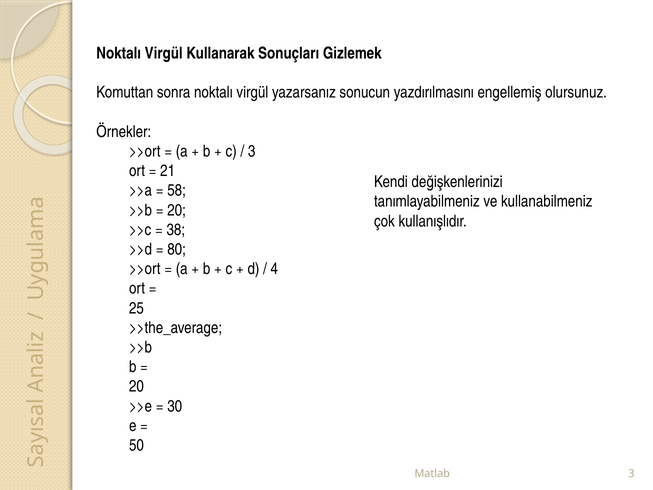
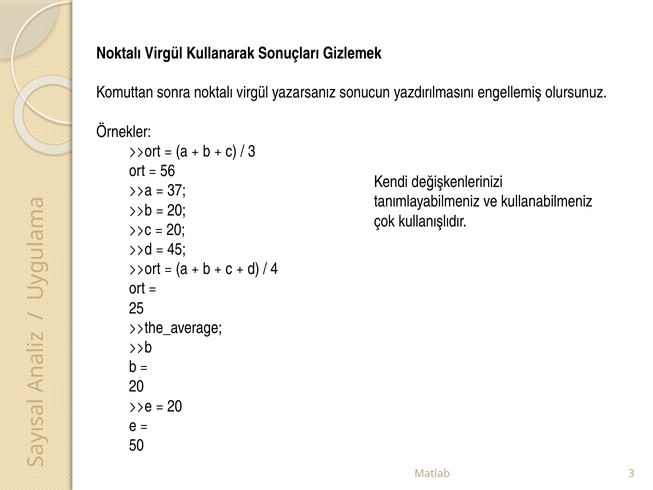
21: 21 -> 56
58: 58 -> 37
38 at (176, 230): 38 -> 20
80: 80 -> 45
30 at (175, 406): 30 -> 20
